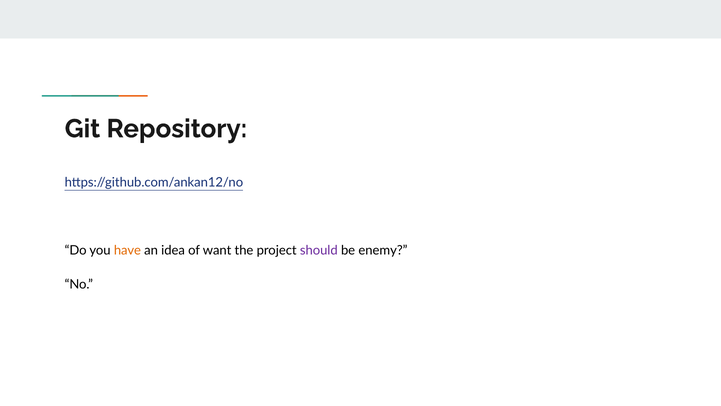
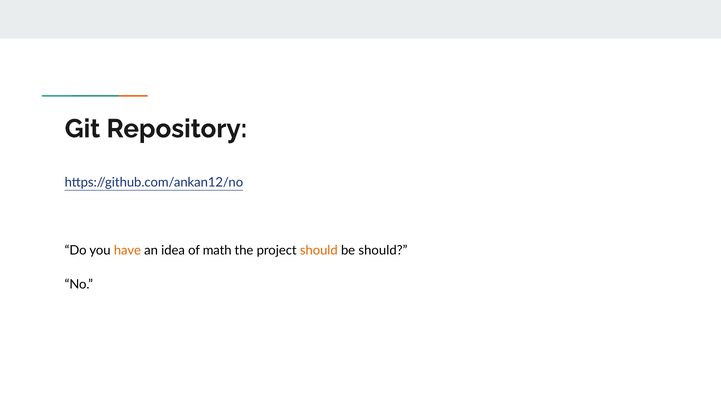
want: want -> math
should at (319, 250) colour: purple -> orange
be enemy: enemy -> should
